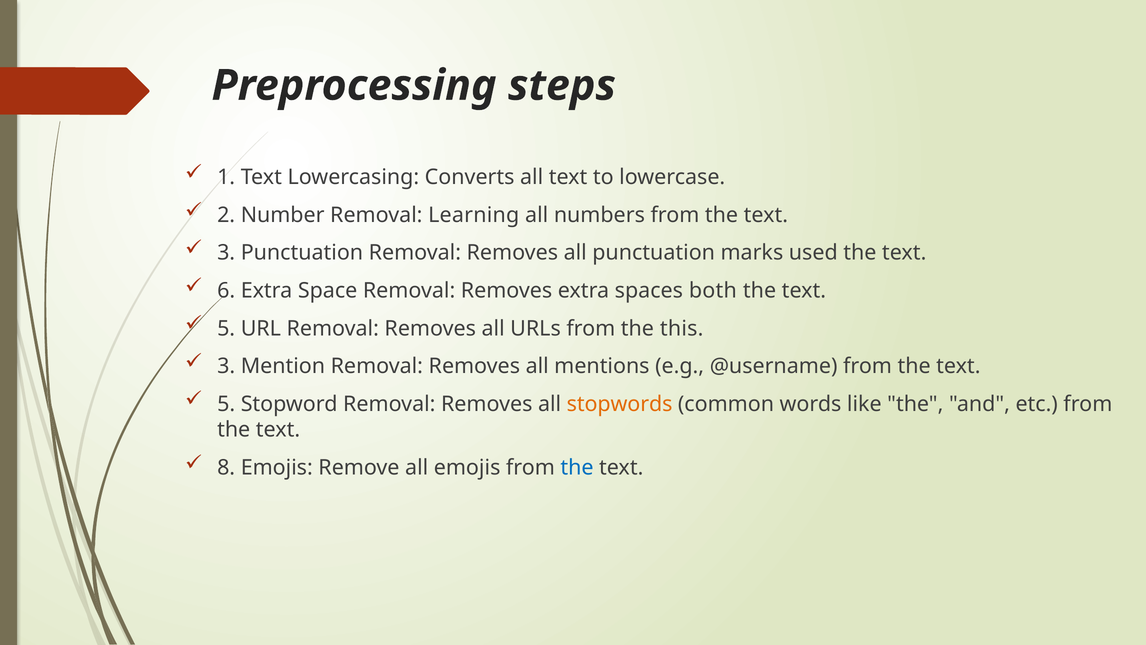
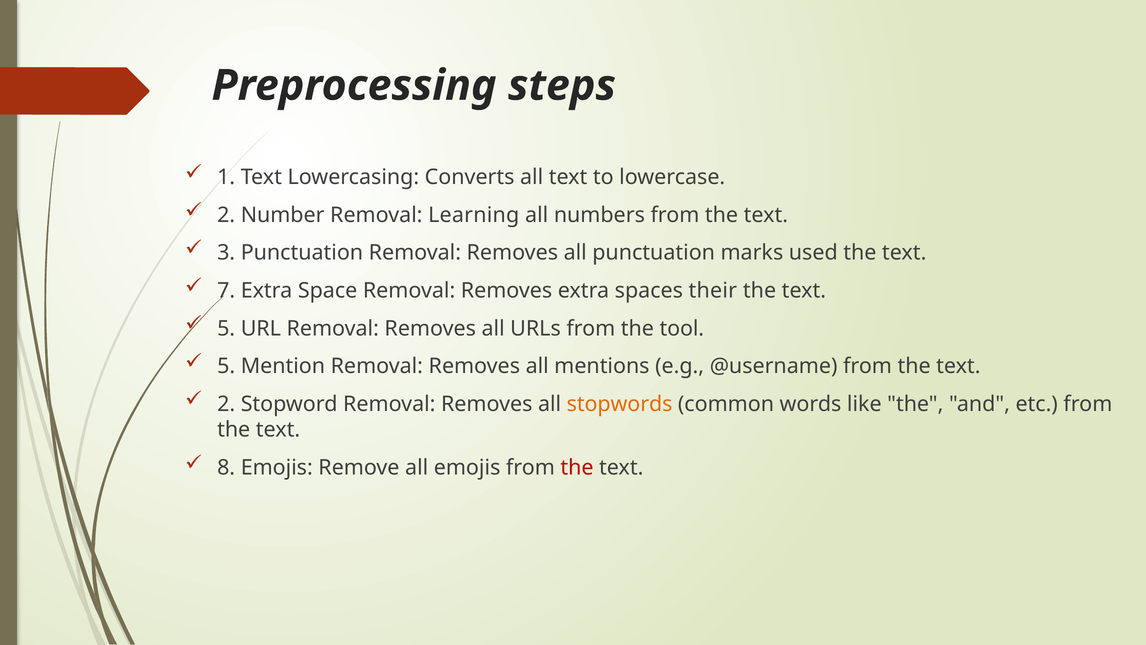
6: 6 -> 7
both: both -> their
this: this -> tool
3 at (226, 366): 3 -> 5
5 at (226, 404): 5 -> 2
the at (577, 467) colour: blue -> red
